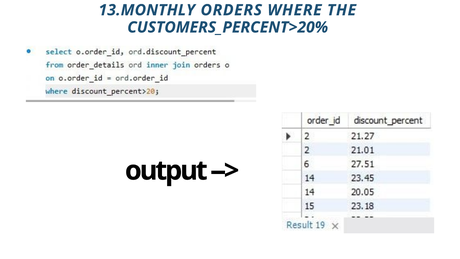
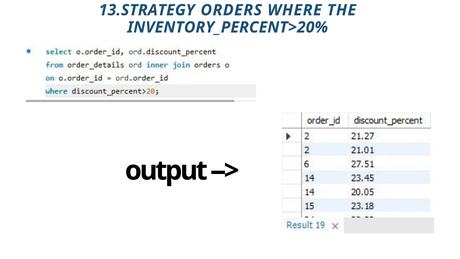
13.MONTHLY: 13.MONTHLY -> 13.STRATEGY
CUSTOMERS_PERCENT>20%: CUSTOMERS_PERCENT>20% -> INVENTORY_PERCENT>20%
